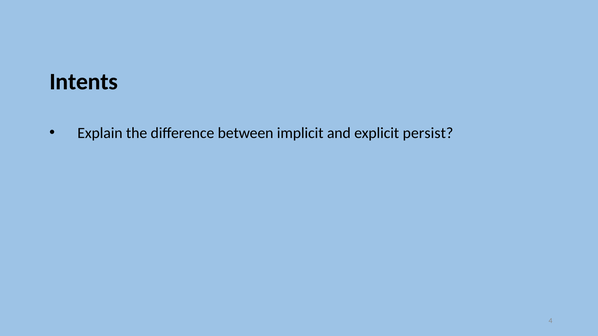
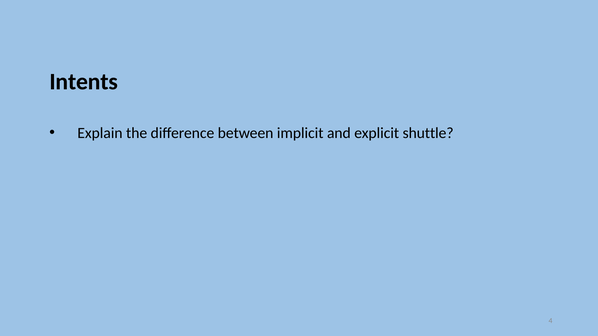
persist: persist -> shuttle
